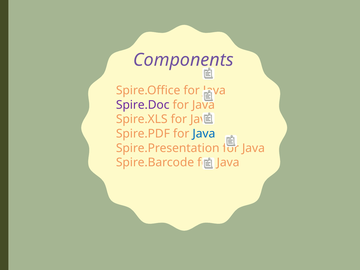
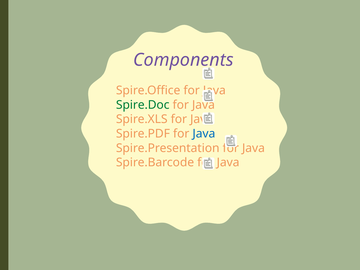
Spire.Doc colour: purple -> green
